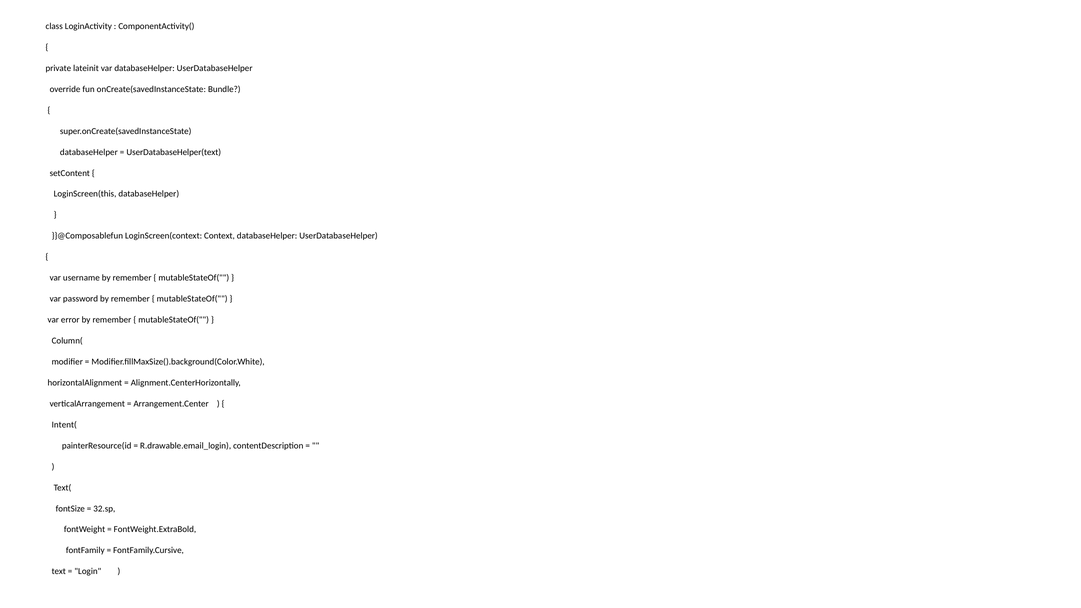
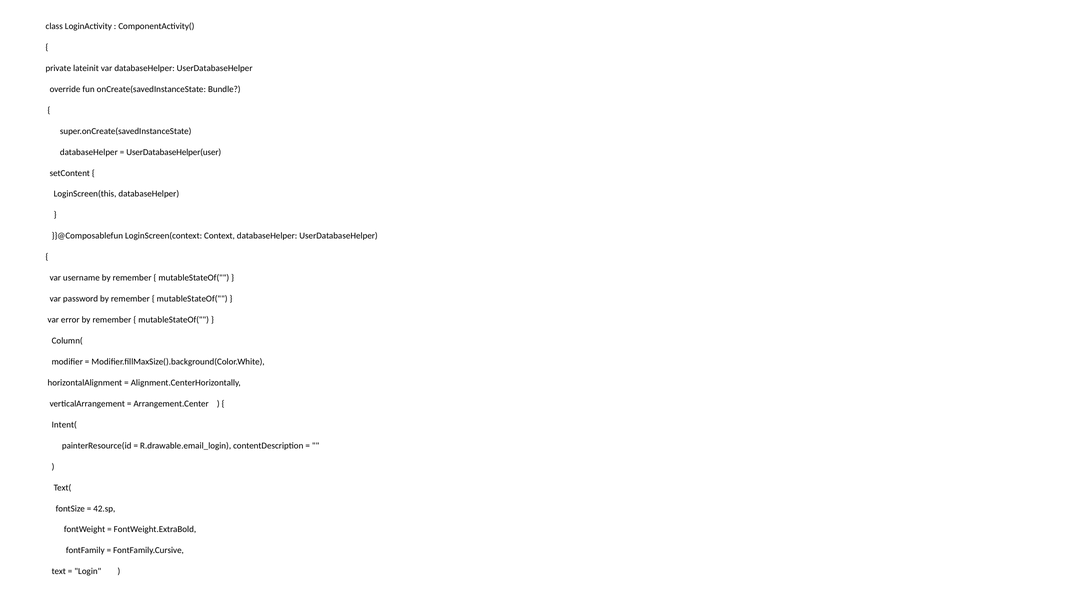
UserDatabaseHelper(text: UserDatabaseHelper(text -> UserDatabaseHelper(user
32.sp: 32.sp -> 42.sp
